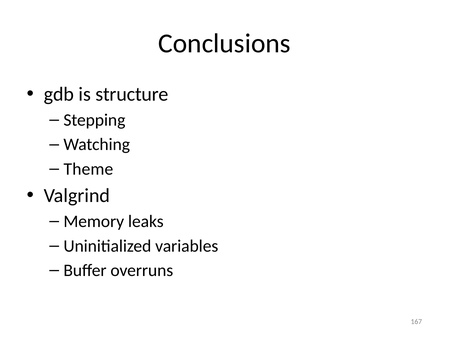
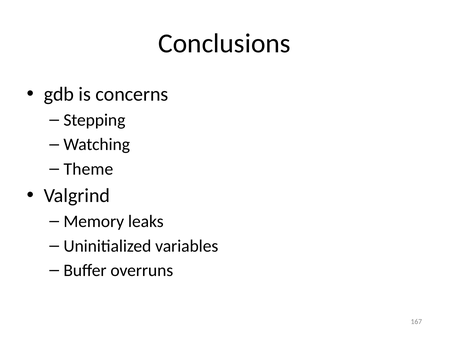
structure: structure -> concerns
